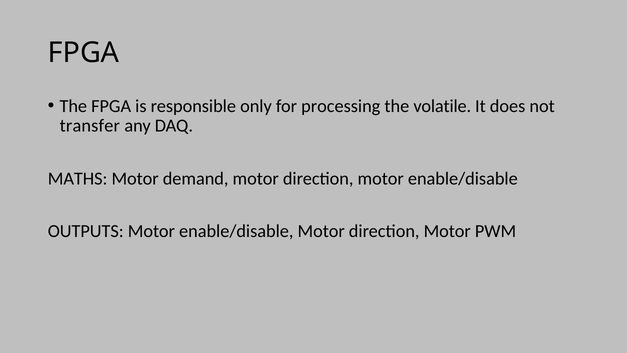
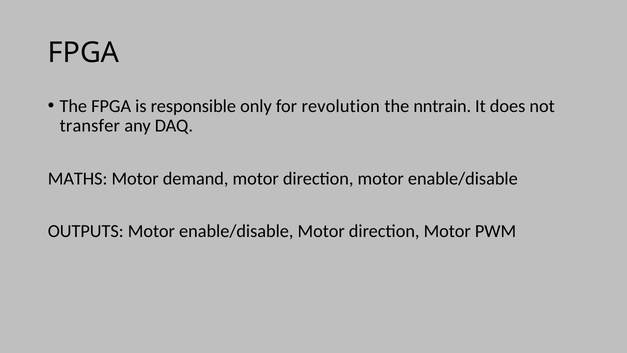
processing: processing -> revolution
volatile: volatile -> nntrain
